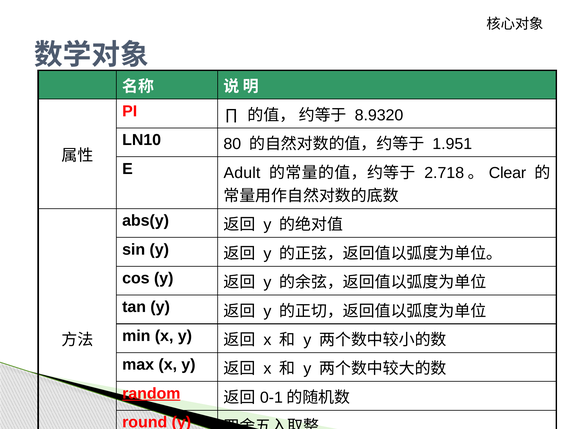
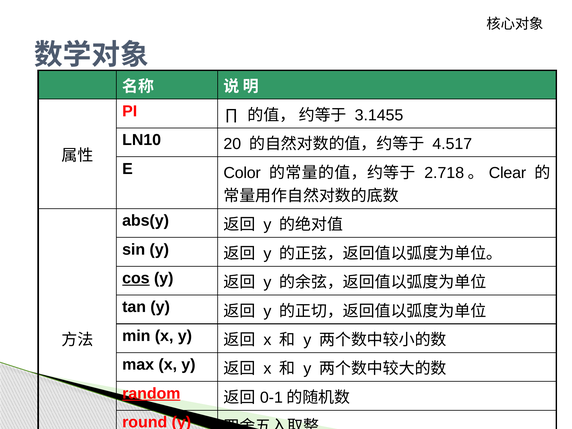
8.9320: 8.9320 -> 3.1455
80: 80 -> 20
1.951: 1.951 -> 4.517
Adult: Adult -> Color
cos underline: none -> present
